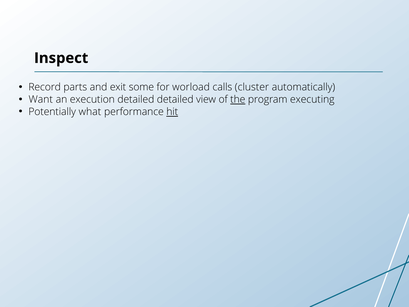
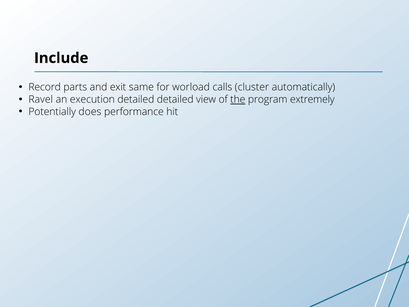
Inspect: Inspect -> Include
some: some -> same
Want: Want -> Ravel
executing: executing -> extremely
what: what -> does
hit underline: present -> none
